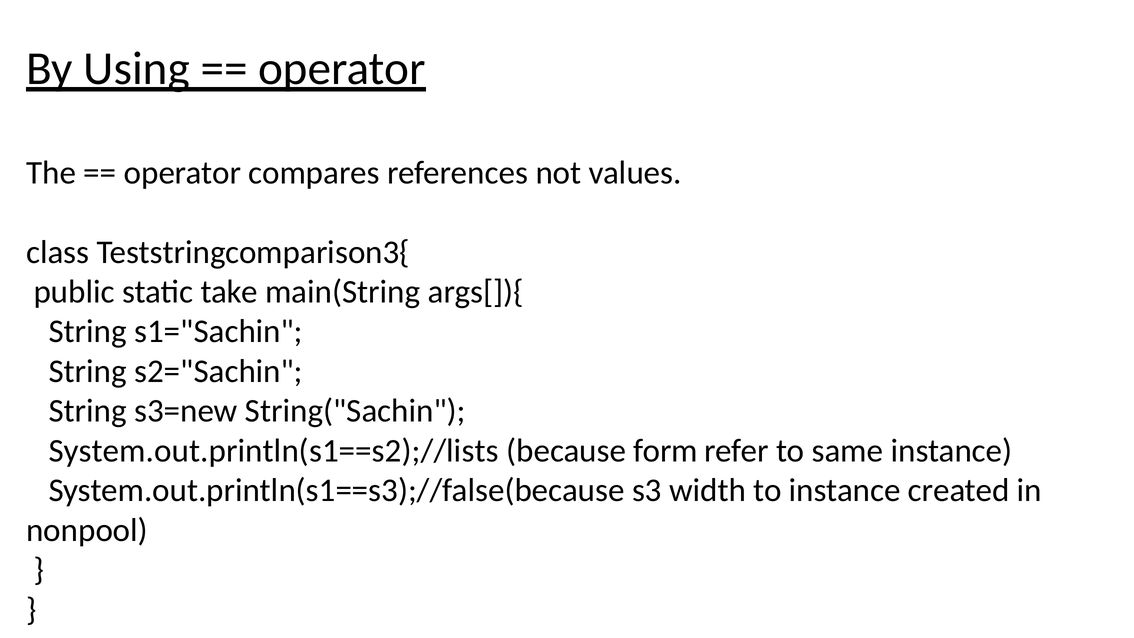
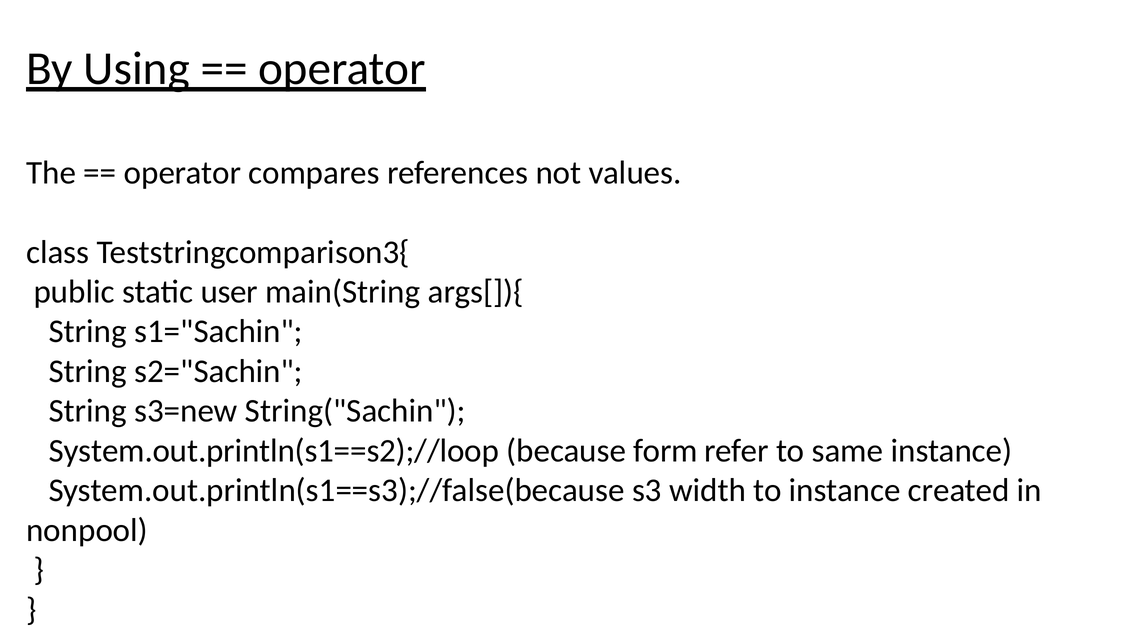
take: take -> user
System.out.println(s1==s2);//lists: System.out.println(s1==s2);//lists -> System.out.println(s1==s2);//loop
